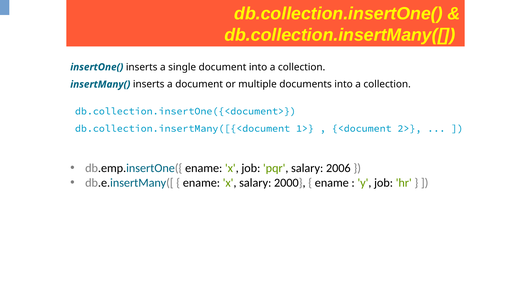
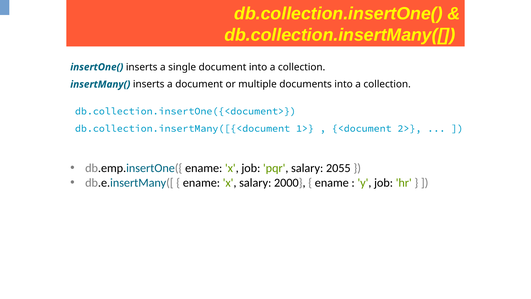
2006: 2006 -> 2055
